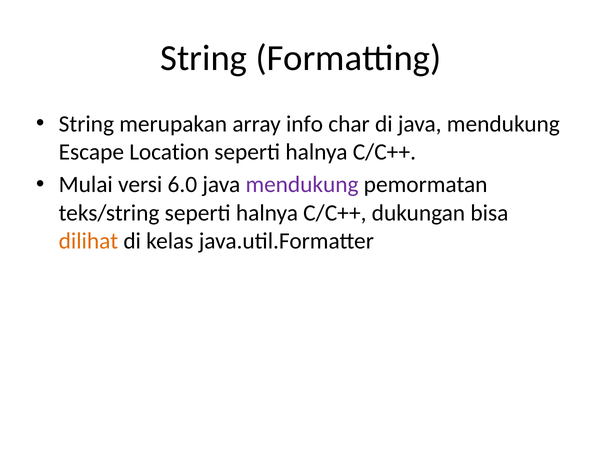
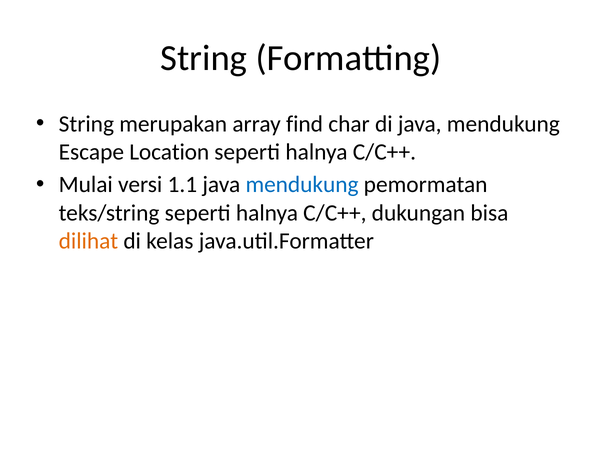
info: info -> find
6.0: 6.0 -> 1.1
mendukung at (302, 185) colour: purple -> blue
